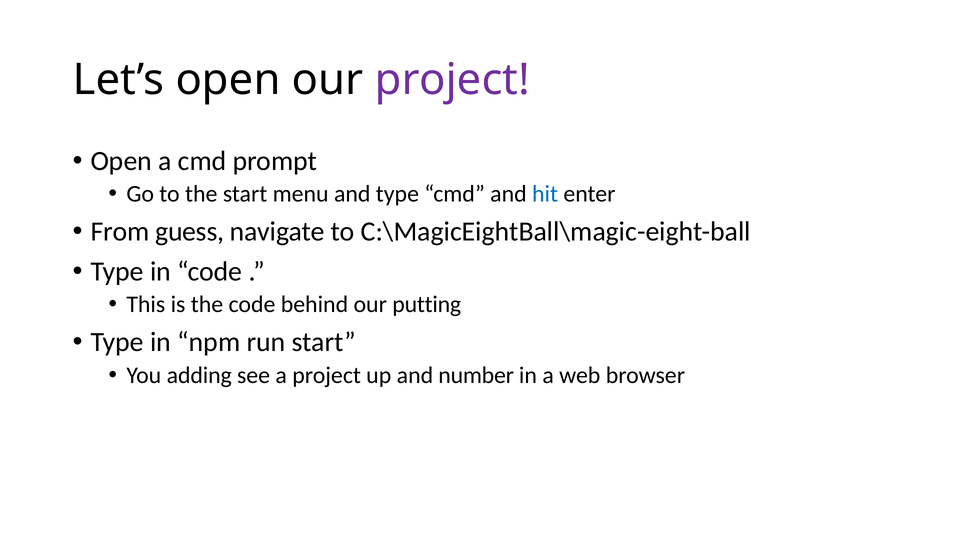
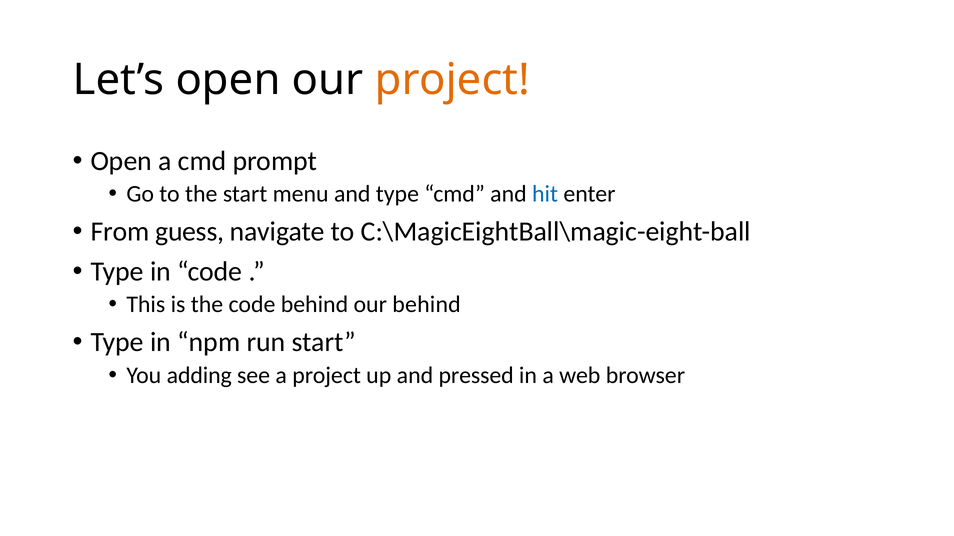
project at (452, 80) colour: purple -> orange
our putting: putting -> behind
number: number -> pressed
